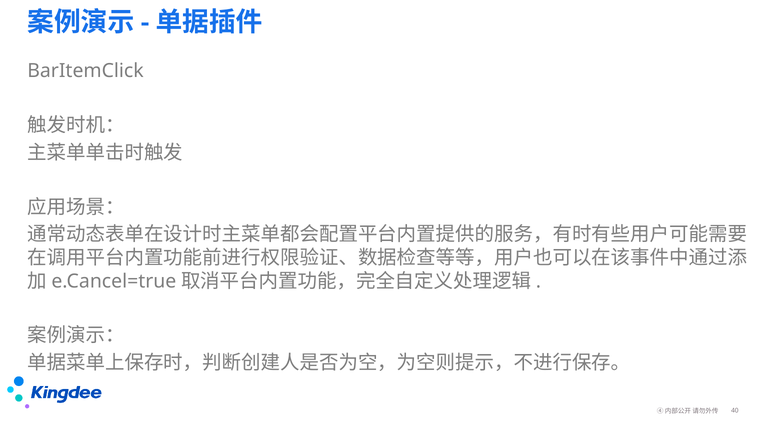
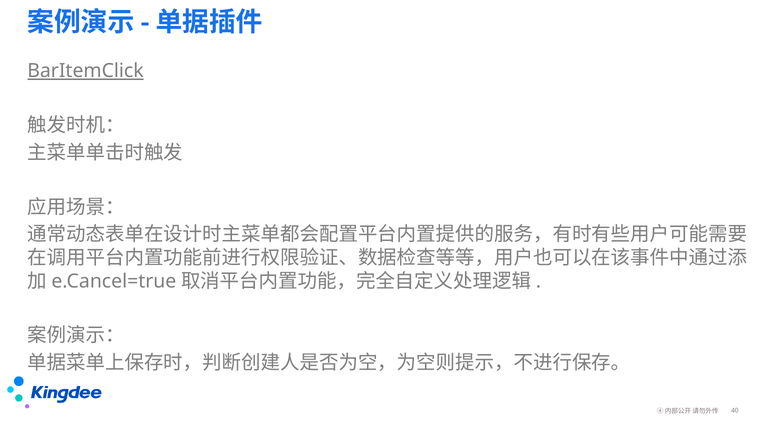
BarItemClick underline: none -> present
